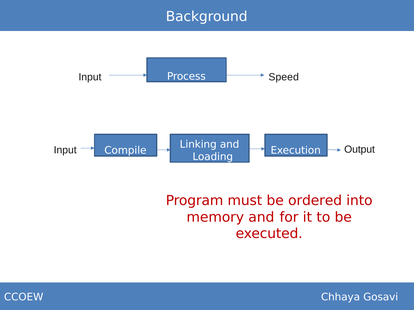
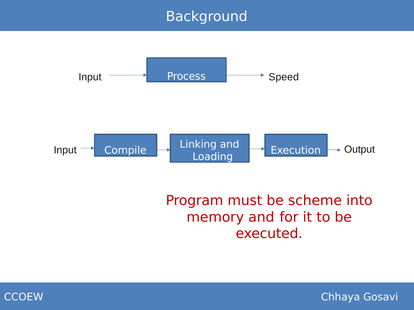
ordered: ordered -> scheme
